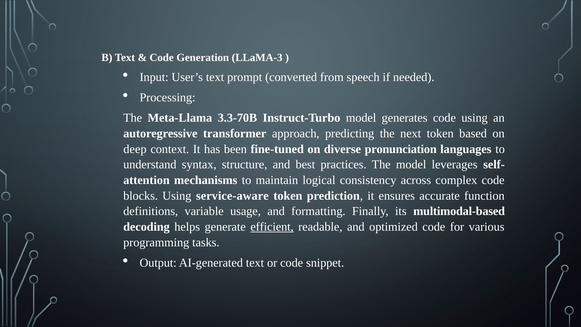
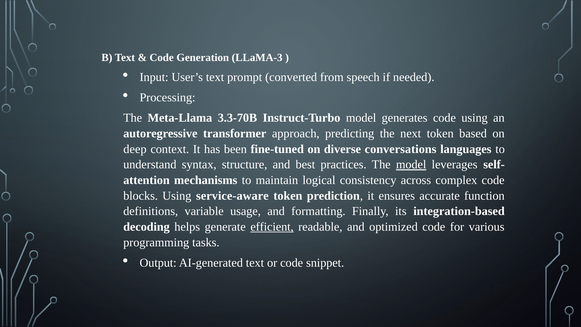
pronunciation: pronunciation -> conversations
model at (411, 165) underline: none -> present
multimodal-based: multimodal-based -> integration-based
